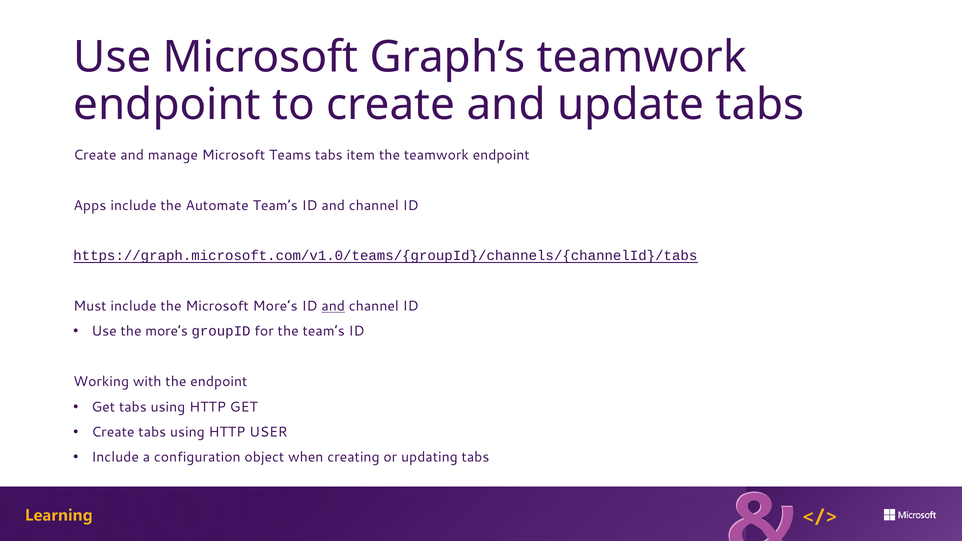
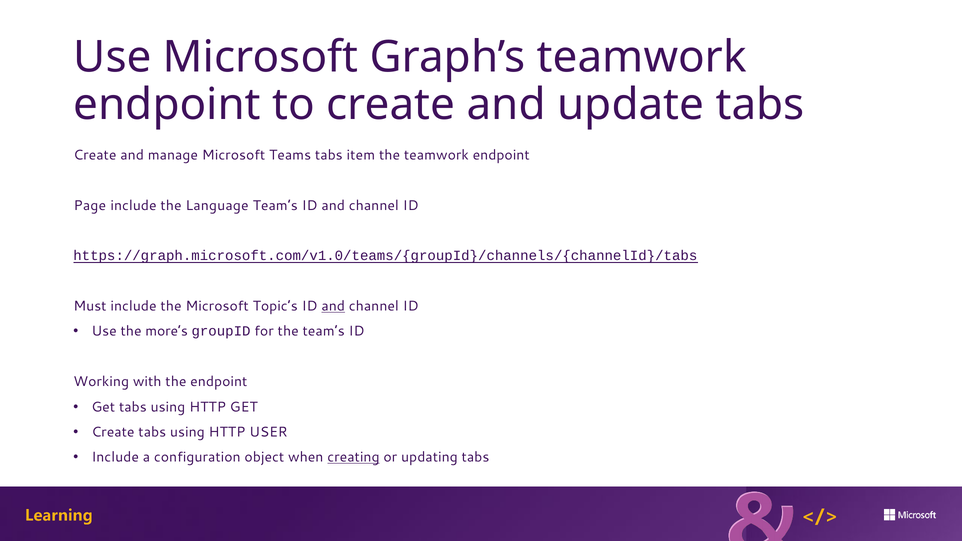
Apps: Apps -> Page
Automate: Automate -> Language
Microsoft More’s: More’s -> Topic’s
creating underline: none -> present
